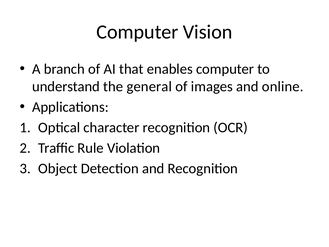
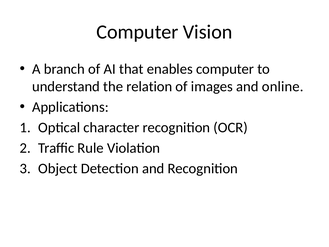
general: general -> relation
